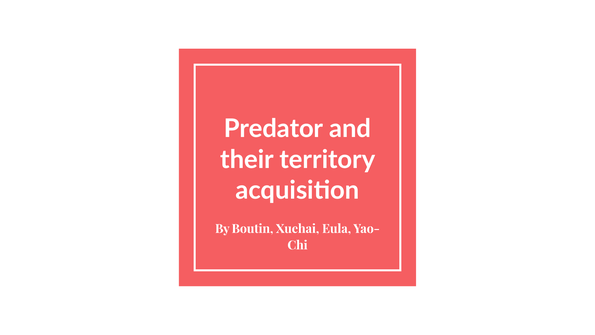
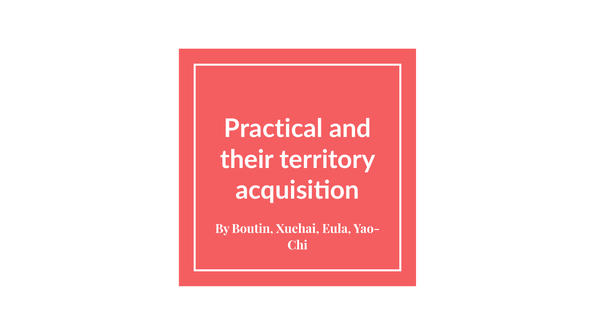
Predator: Predator -> Practical
